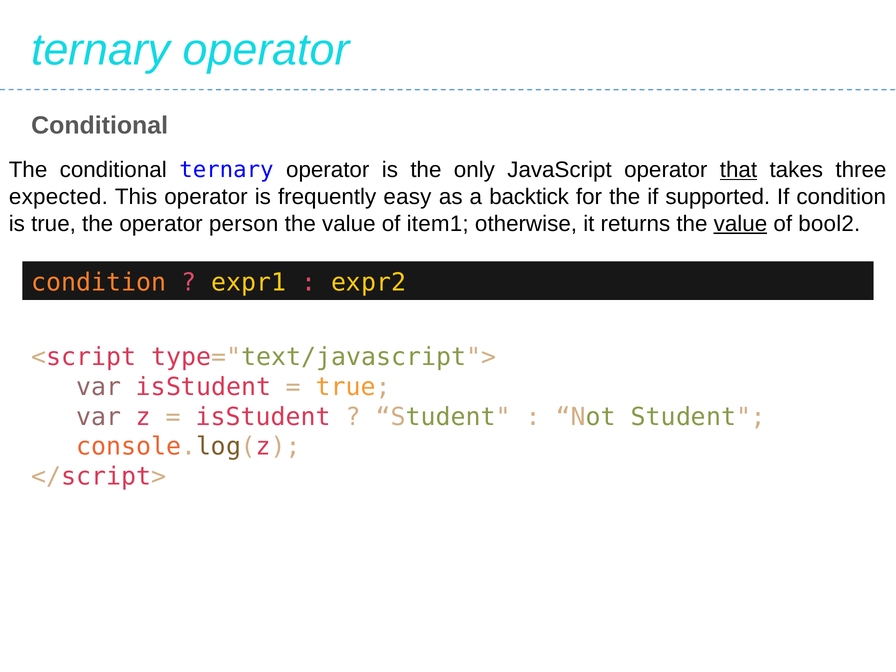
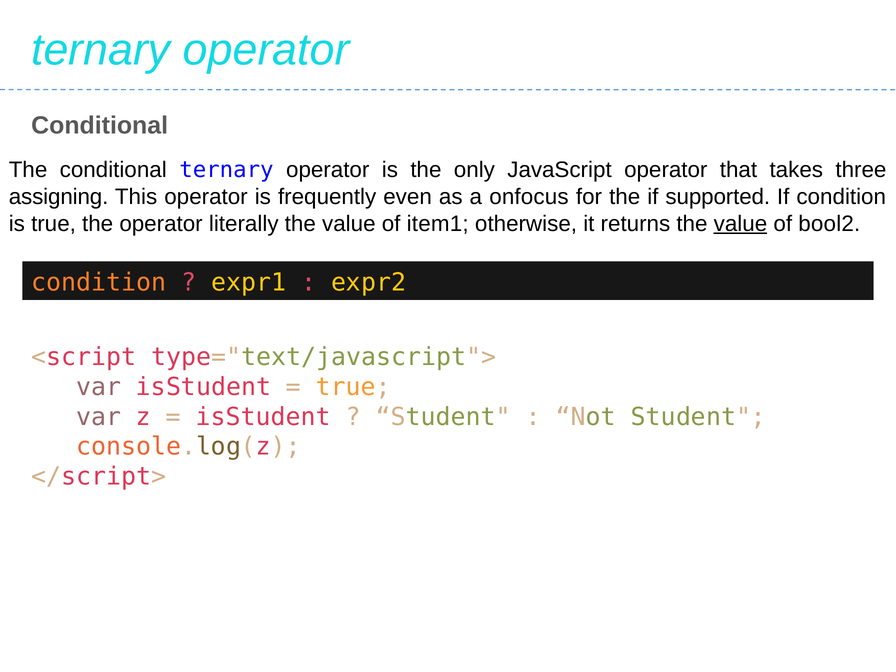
that underline: present -> none
expected: expected -> assigning
easy: easy -> even
backtick: backtick -> onfocus
person: person -> literally
